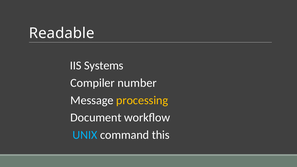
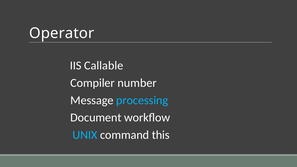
Readable: Readable -> Operator
Systems: Systems -> Callable
processing colour: yellow -> light blue
